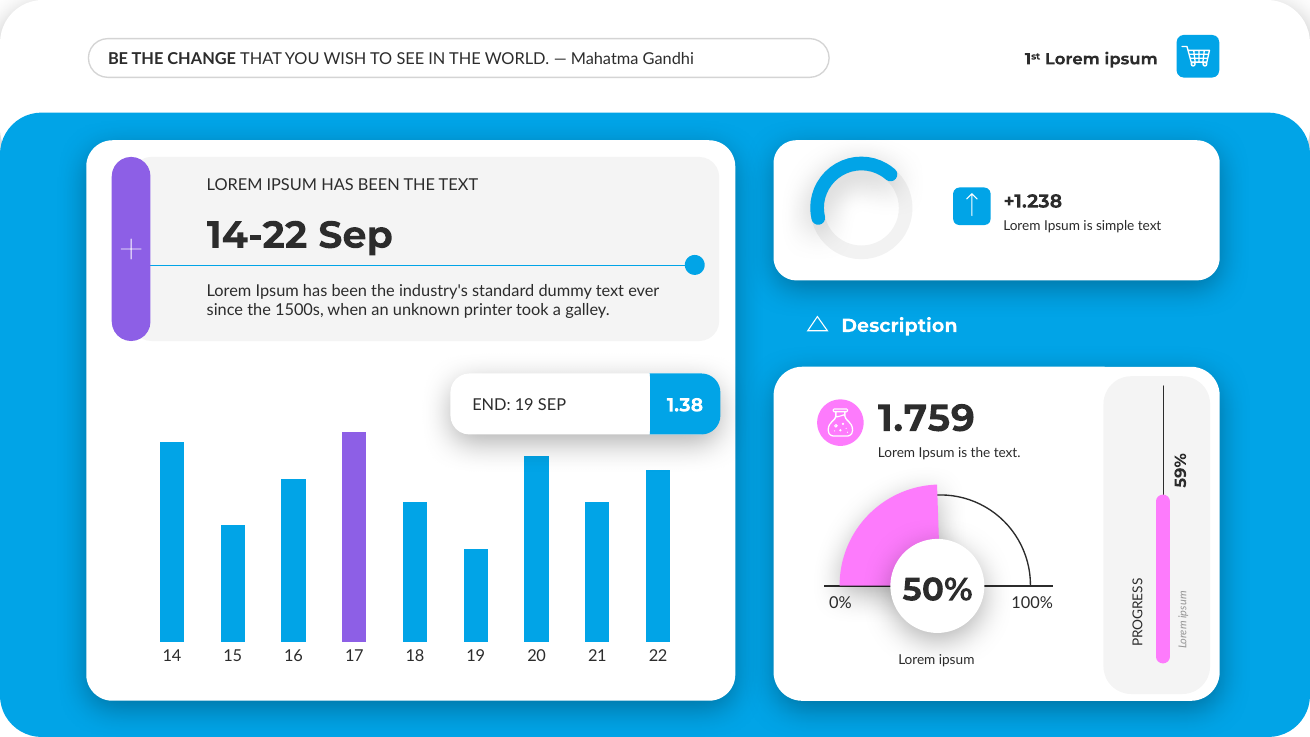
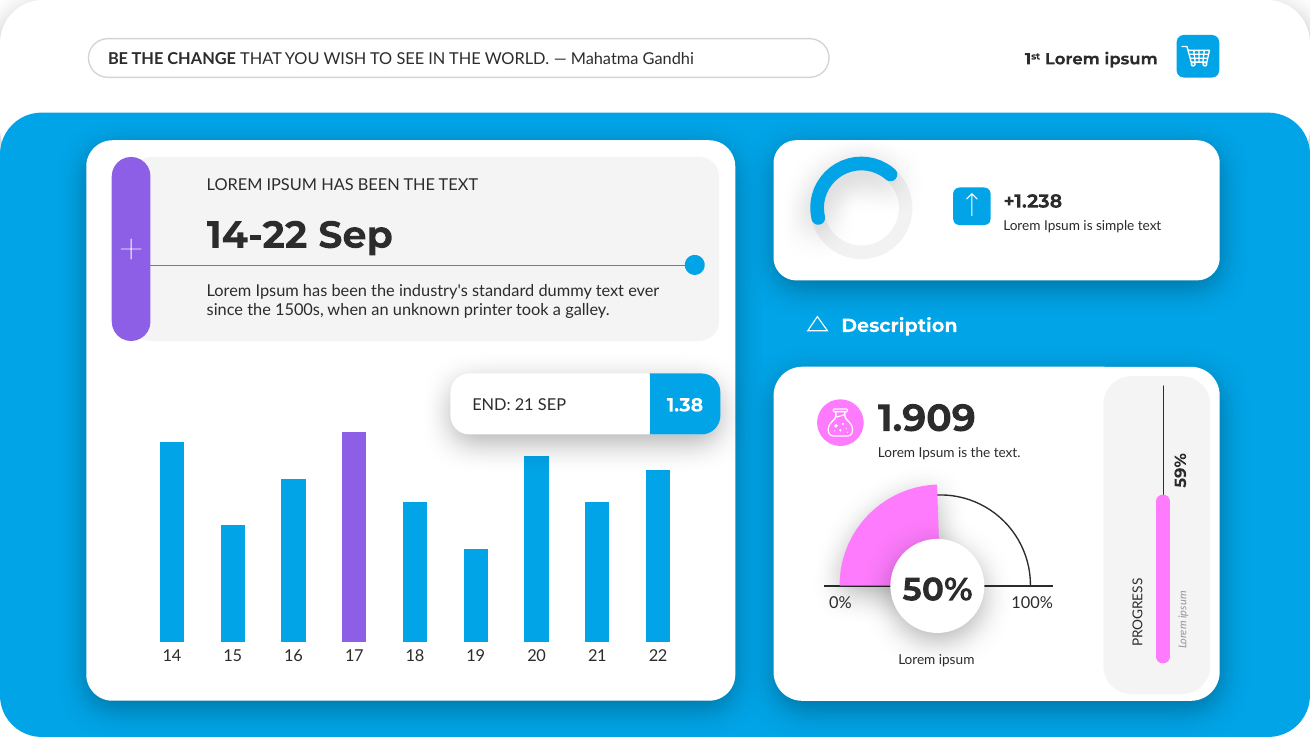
END 19: 19 -> 21
1.759: 1.759 -> 1.909
